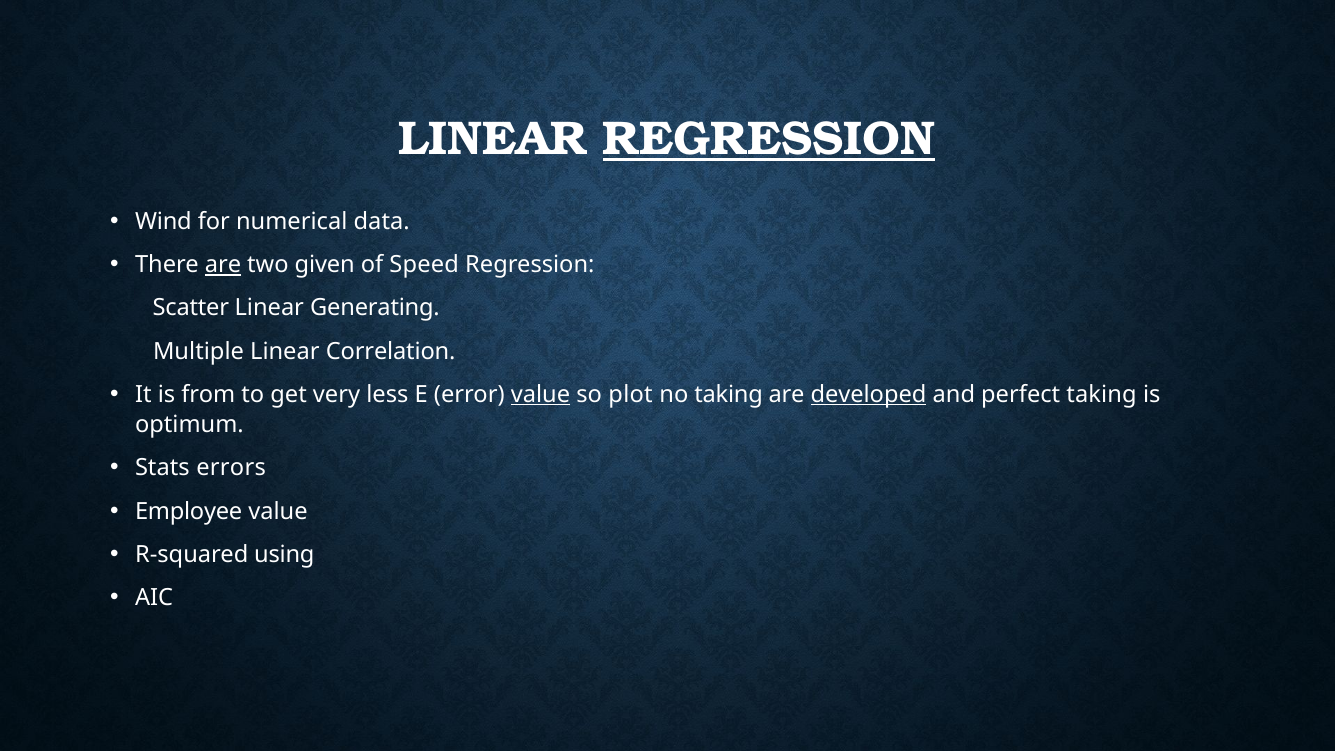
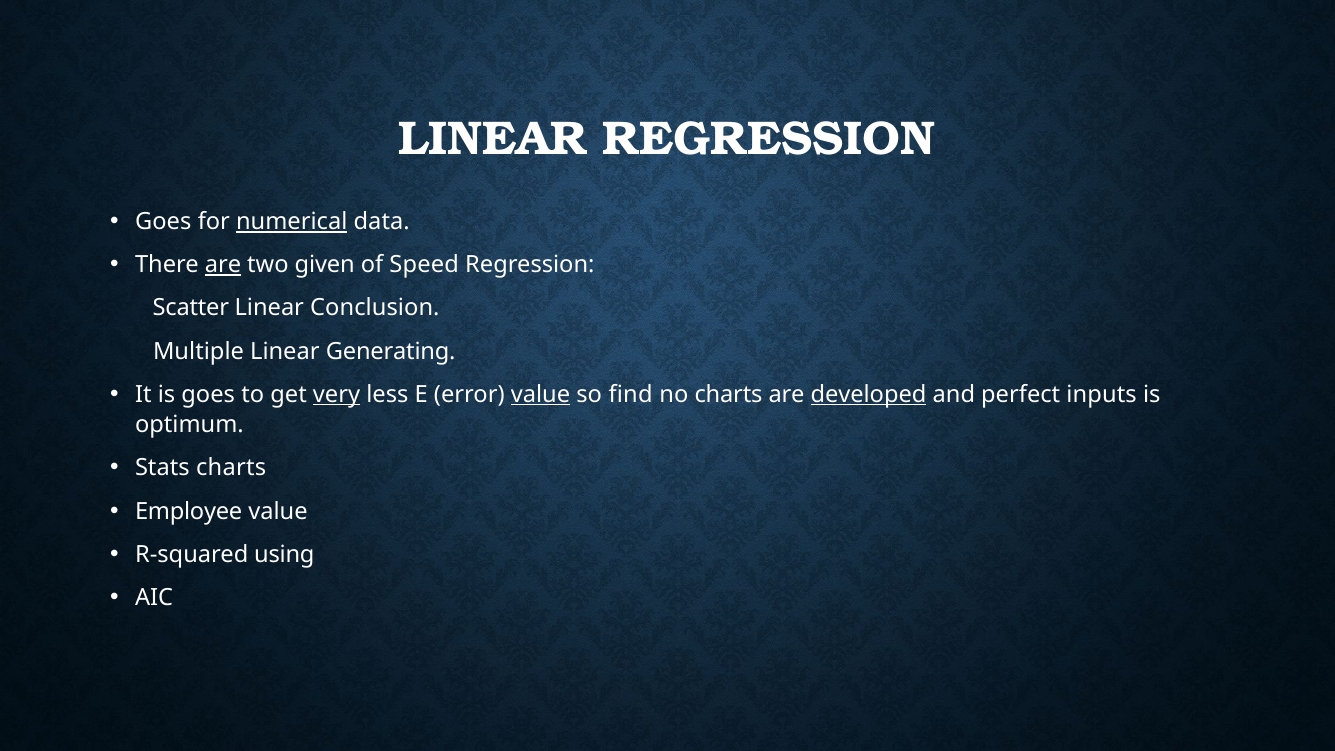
REGRESSION at (769, 139) underline: present -> none
Wind at (163, 222): Wind -> Goes
numerical underline: none -> present
Generating: Generating -> Conclusion
Correlation: Correlation -> Generating
is from: from -> goes
very underline: none -> present
plot: plot -> find
no taking: taking -> charts
perfect taking: taking -> inputs
Stats errors: errors -> charts
